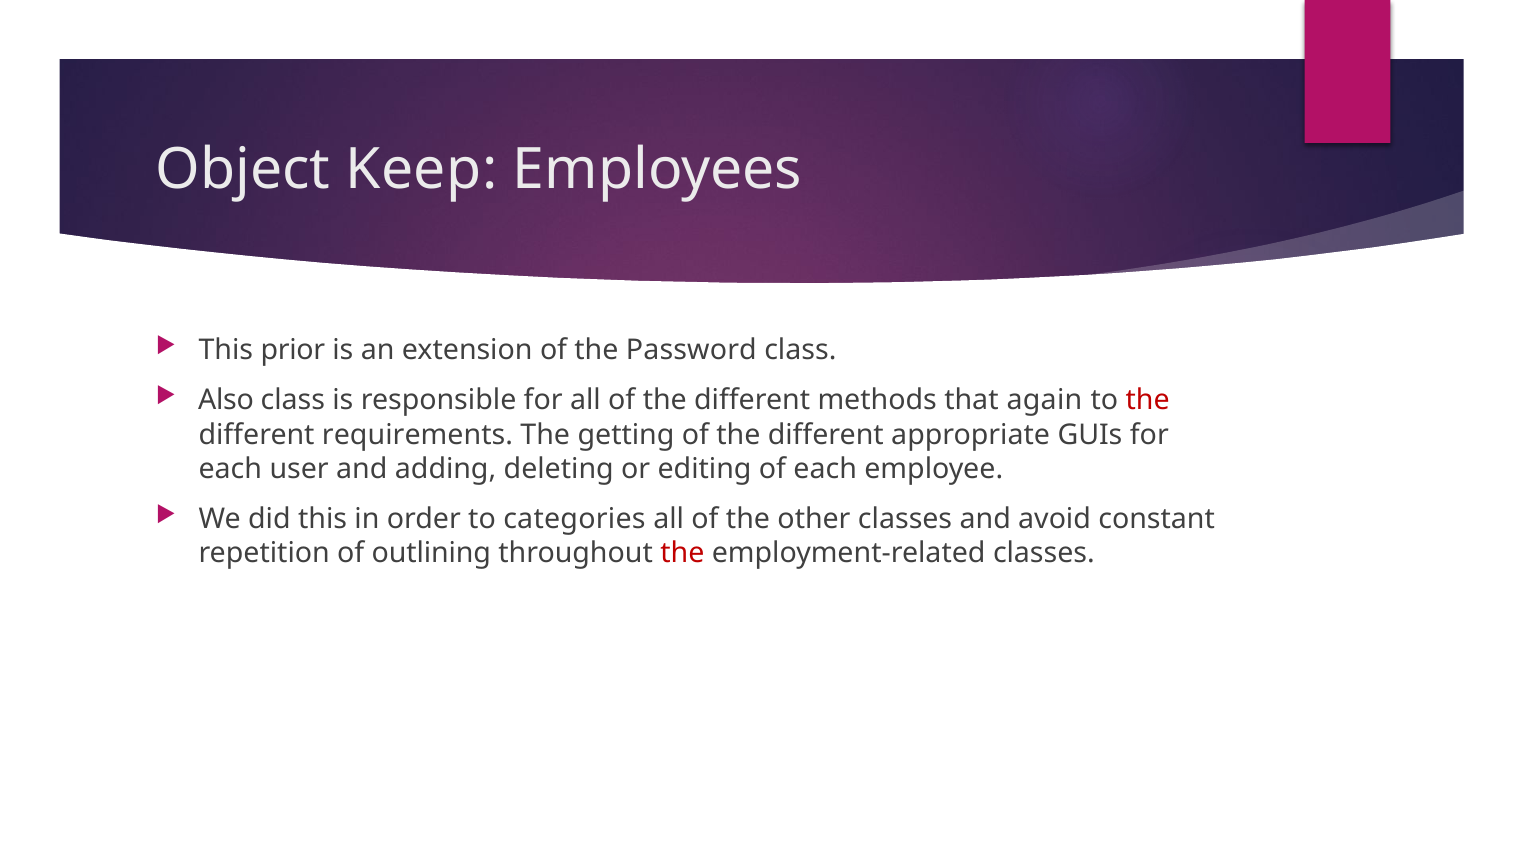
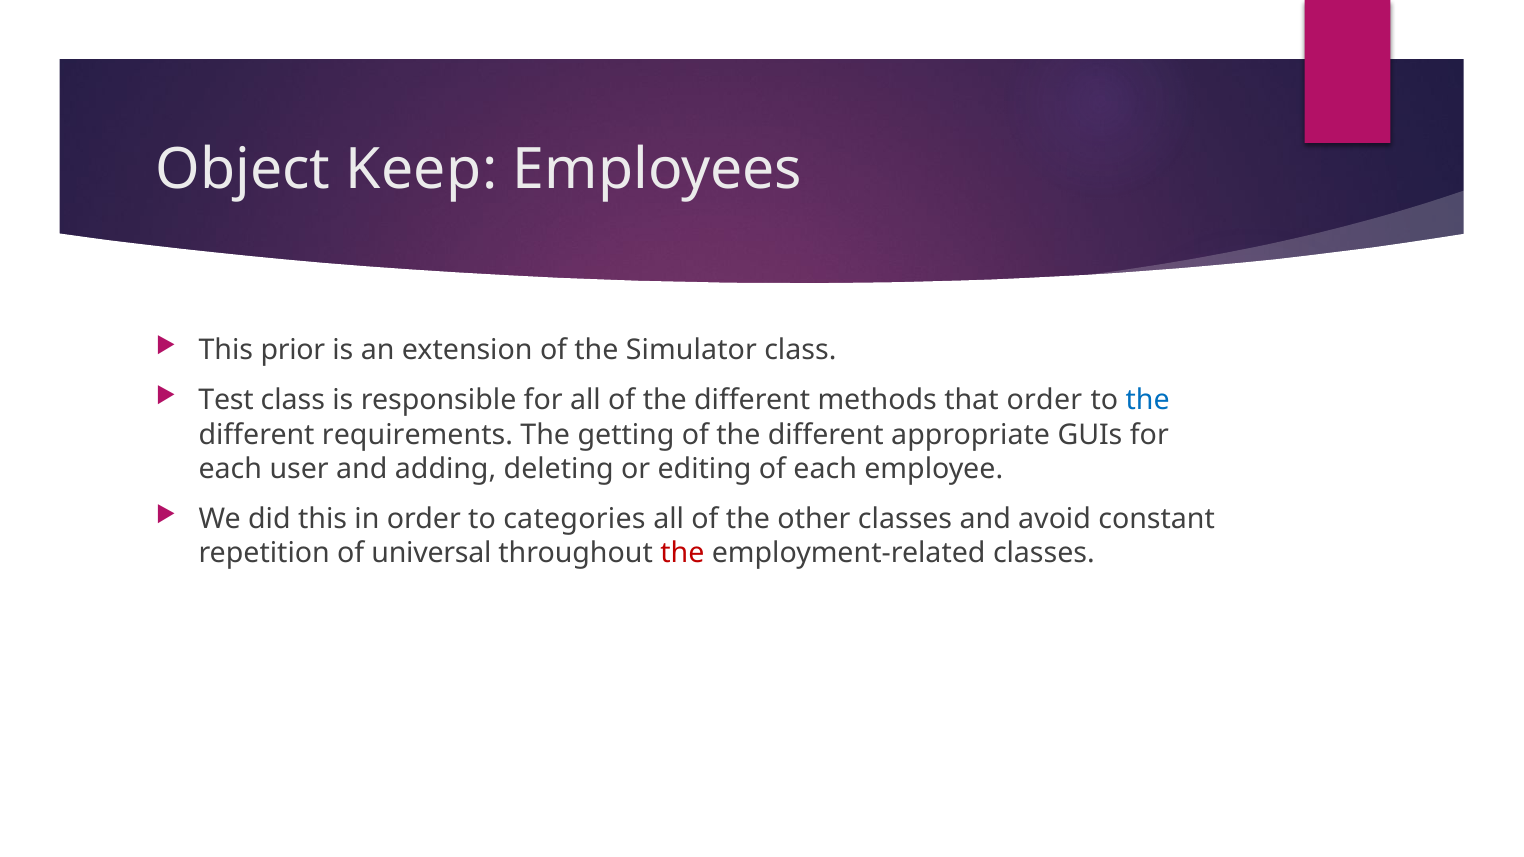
Password: Password -> Simulator
Also: Also -> Test
that again: again -> order
the at (1148, 400) colour: red -> blue
outlining: outlining -> universal
